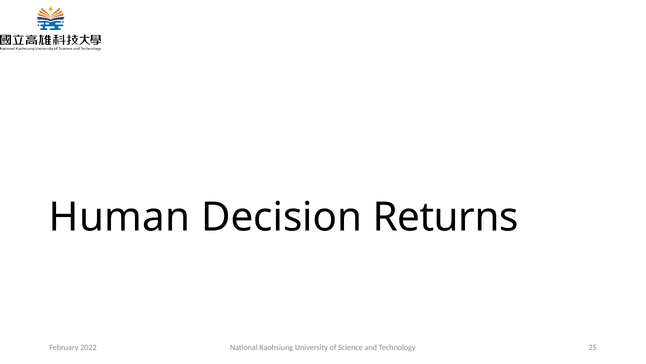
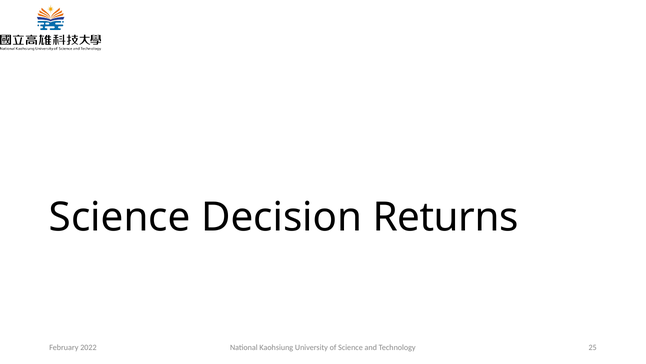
Human at (120, 217): Human -> Science
